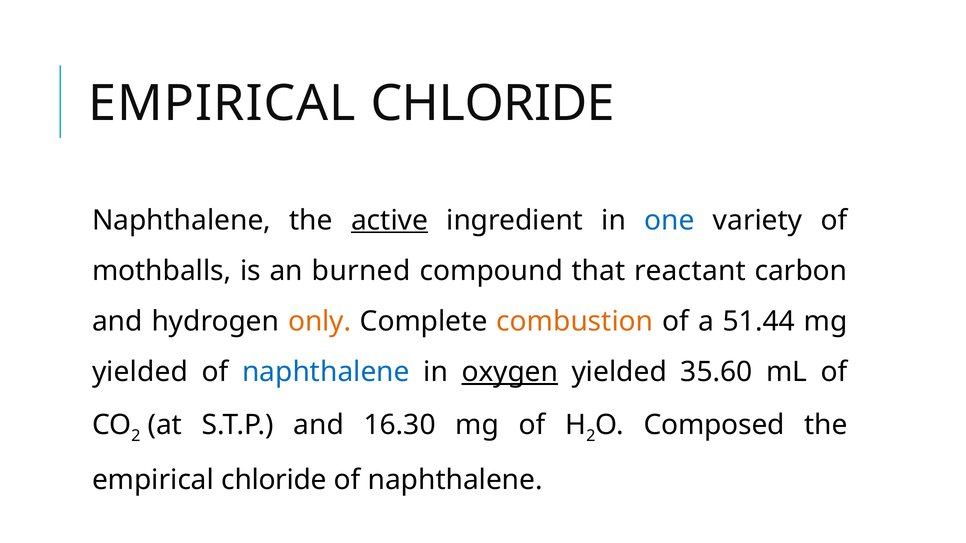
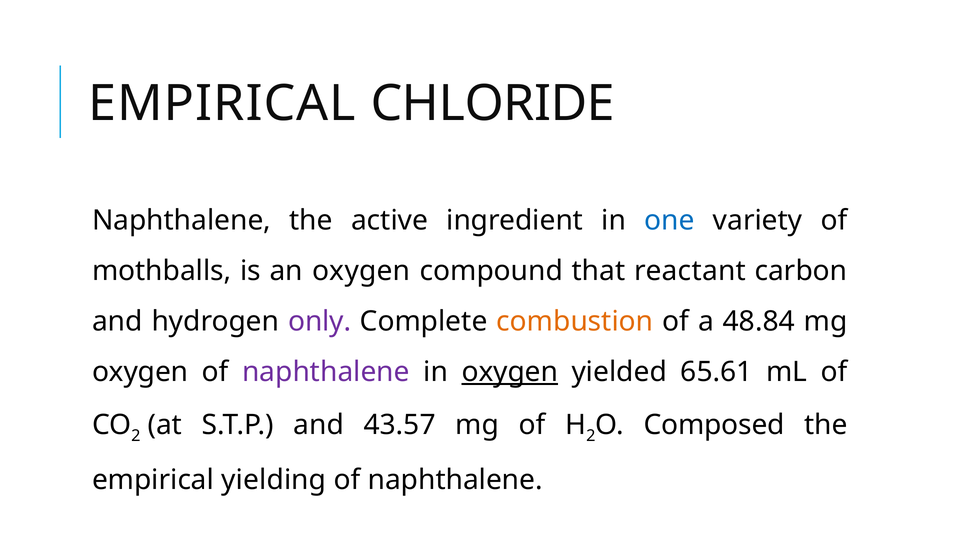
active underline: present -> none
an burned: burned -> oxygen
only colour: orange -> purple
51.44: 51.44 -> 48.84
yielded at (140, 372): yielded -> oxygen
naphthalene at (326, 372) colour: blue -> purple
35.60: 35.60 -> 65.61
16.30: 16.30 -> 43.57
chloride at (274, 480): chloride -> yielding
